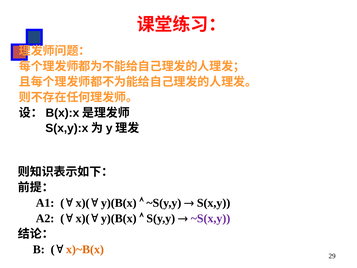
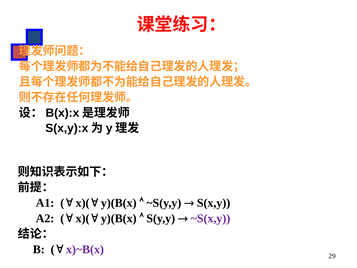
x)~B(x colour: orange -> purple
